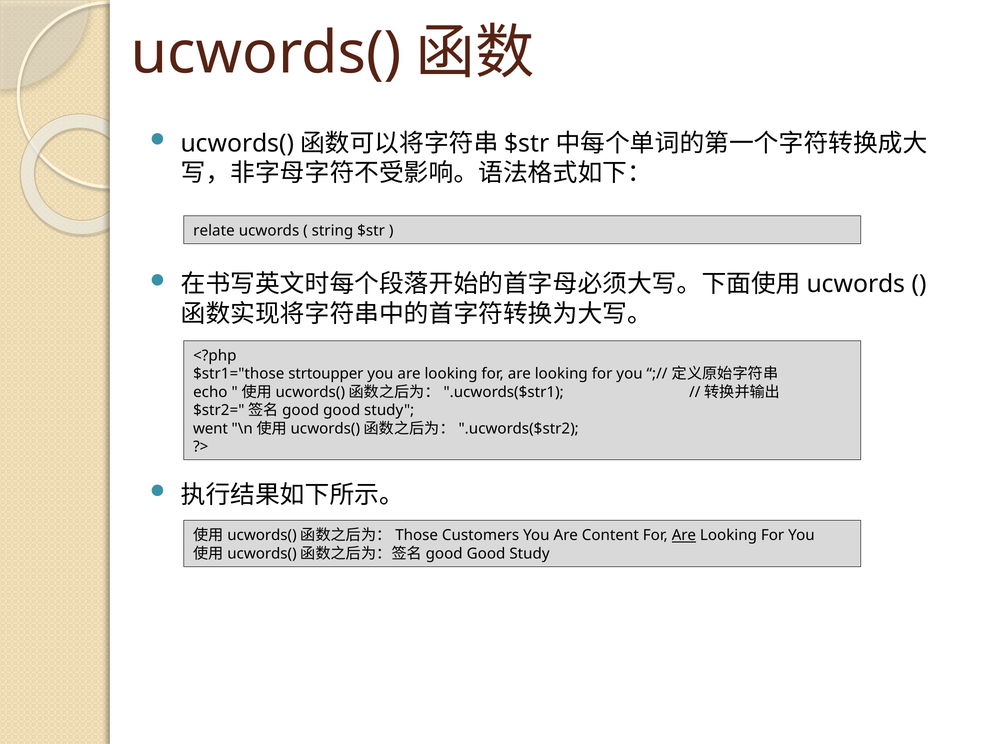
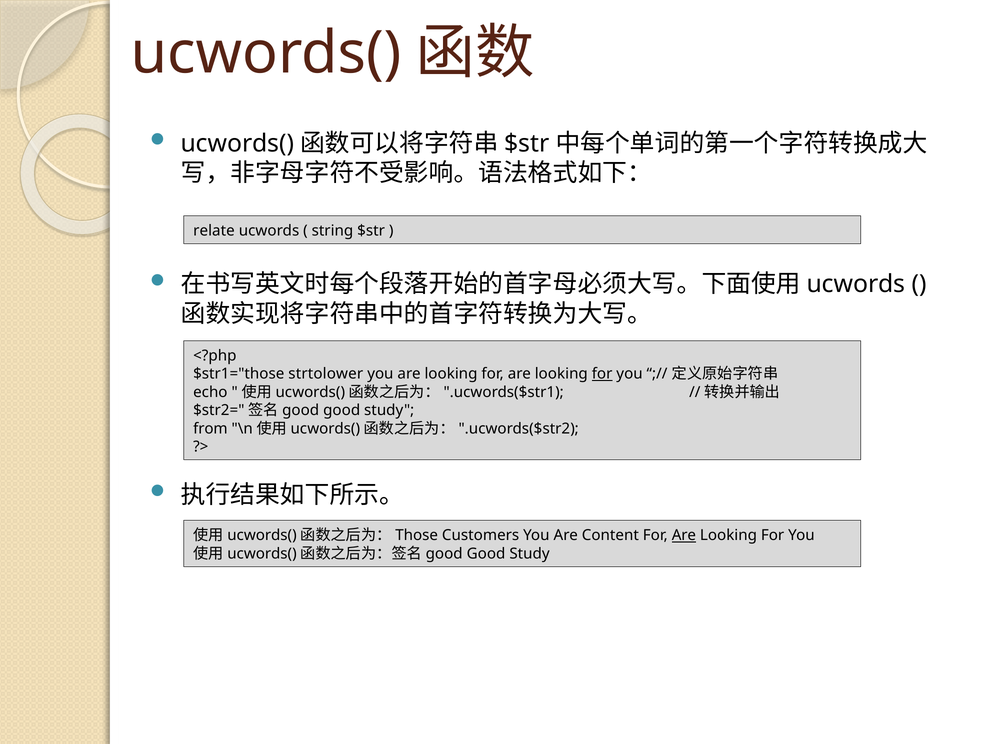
strtoupper: strtoupper -> strtolower
for at (602, 374) underline: none -> present
went: went -> from
